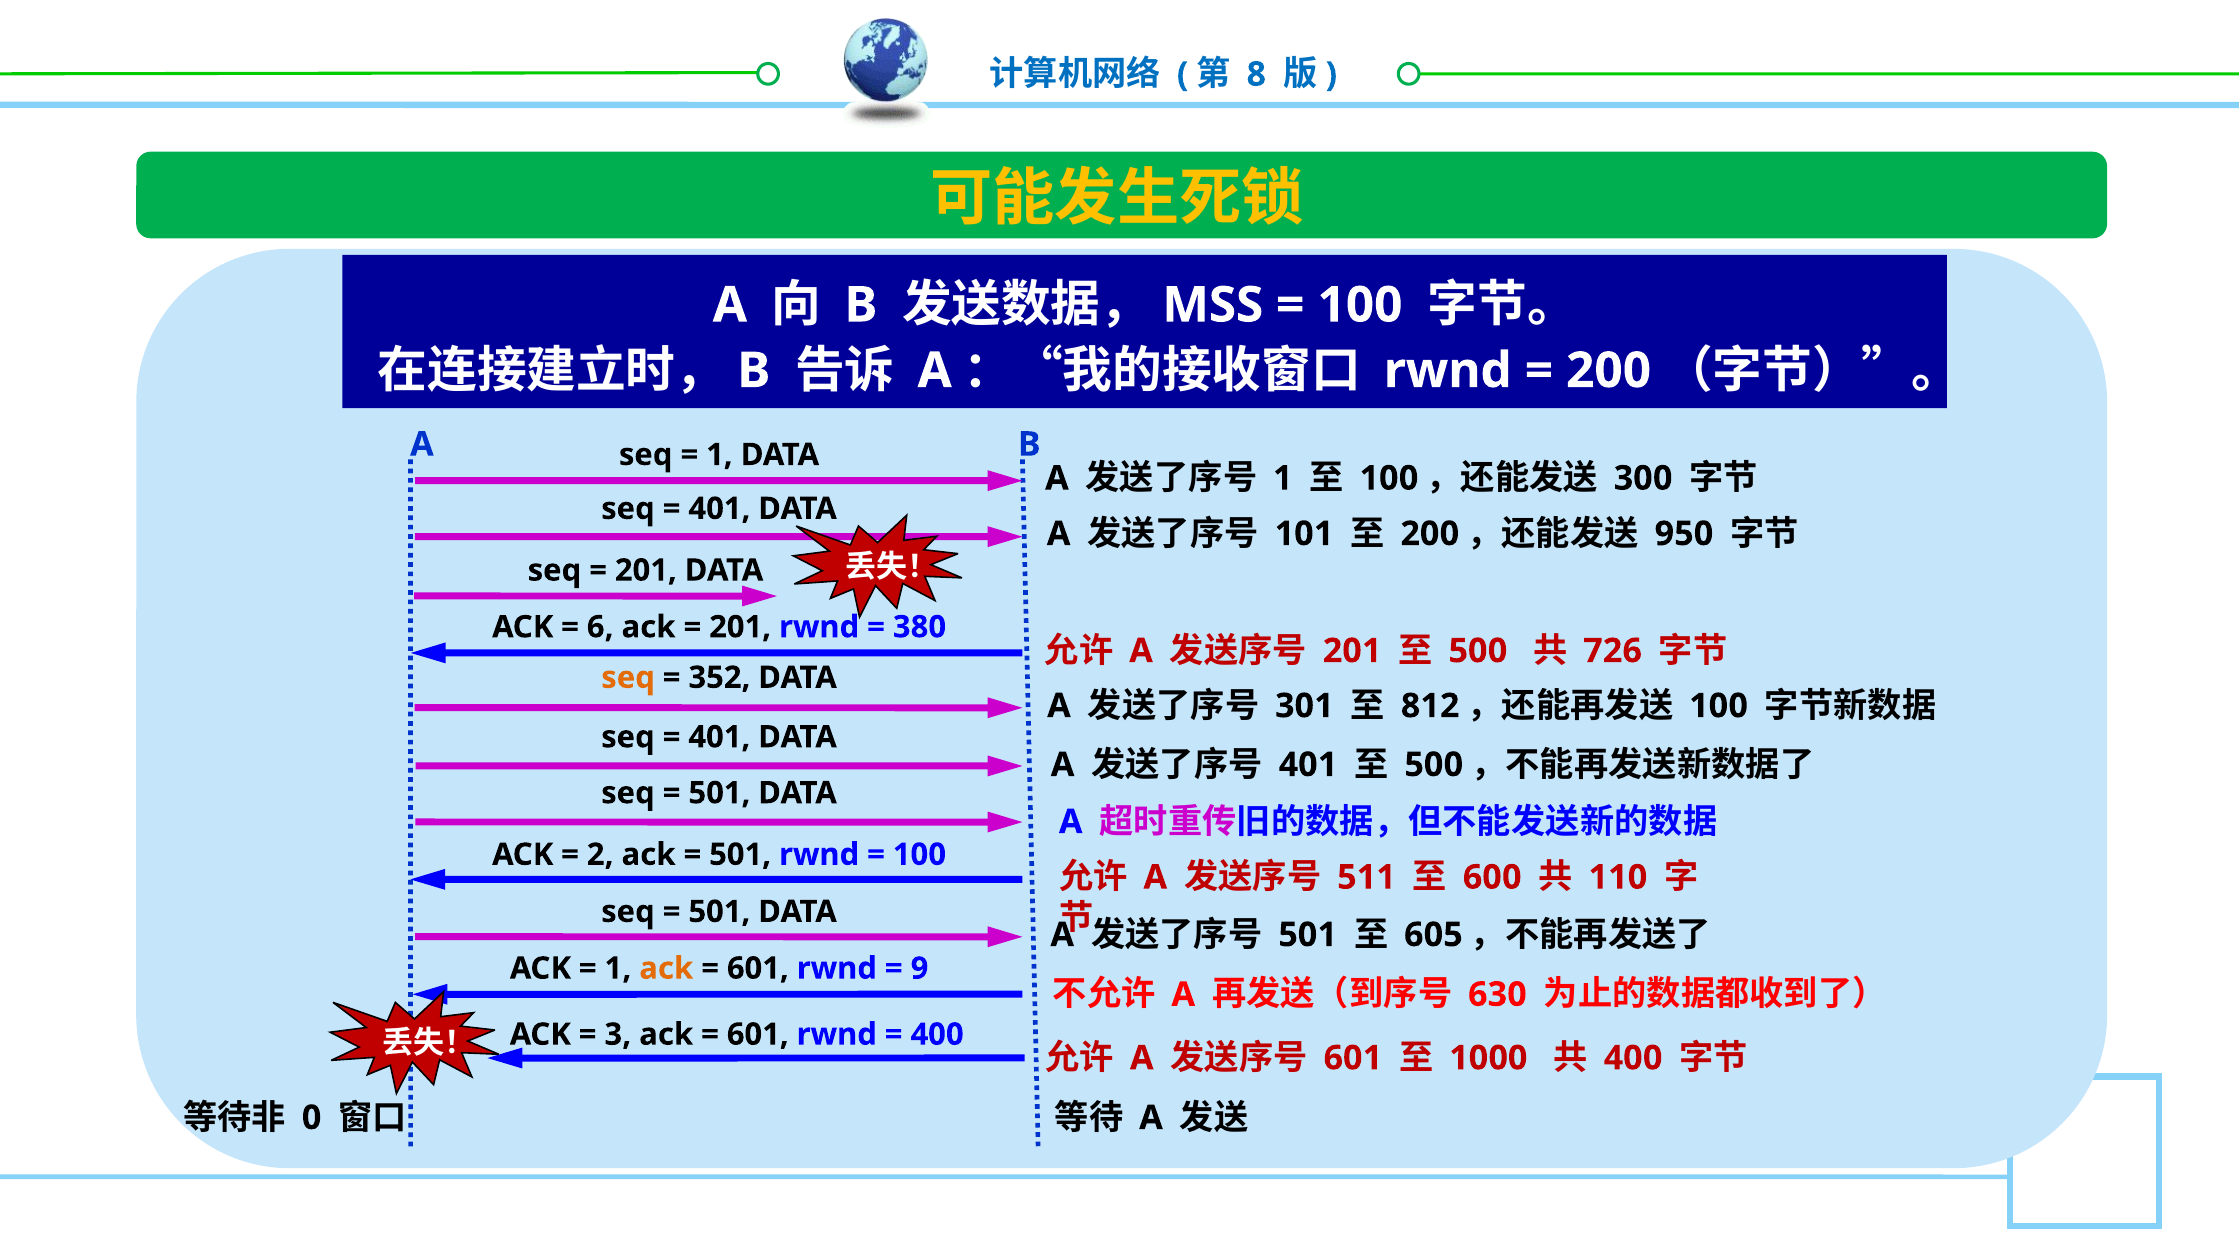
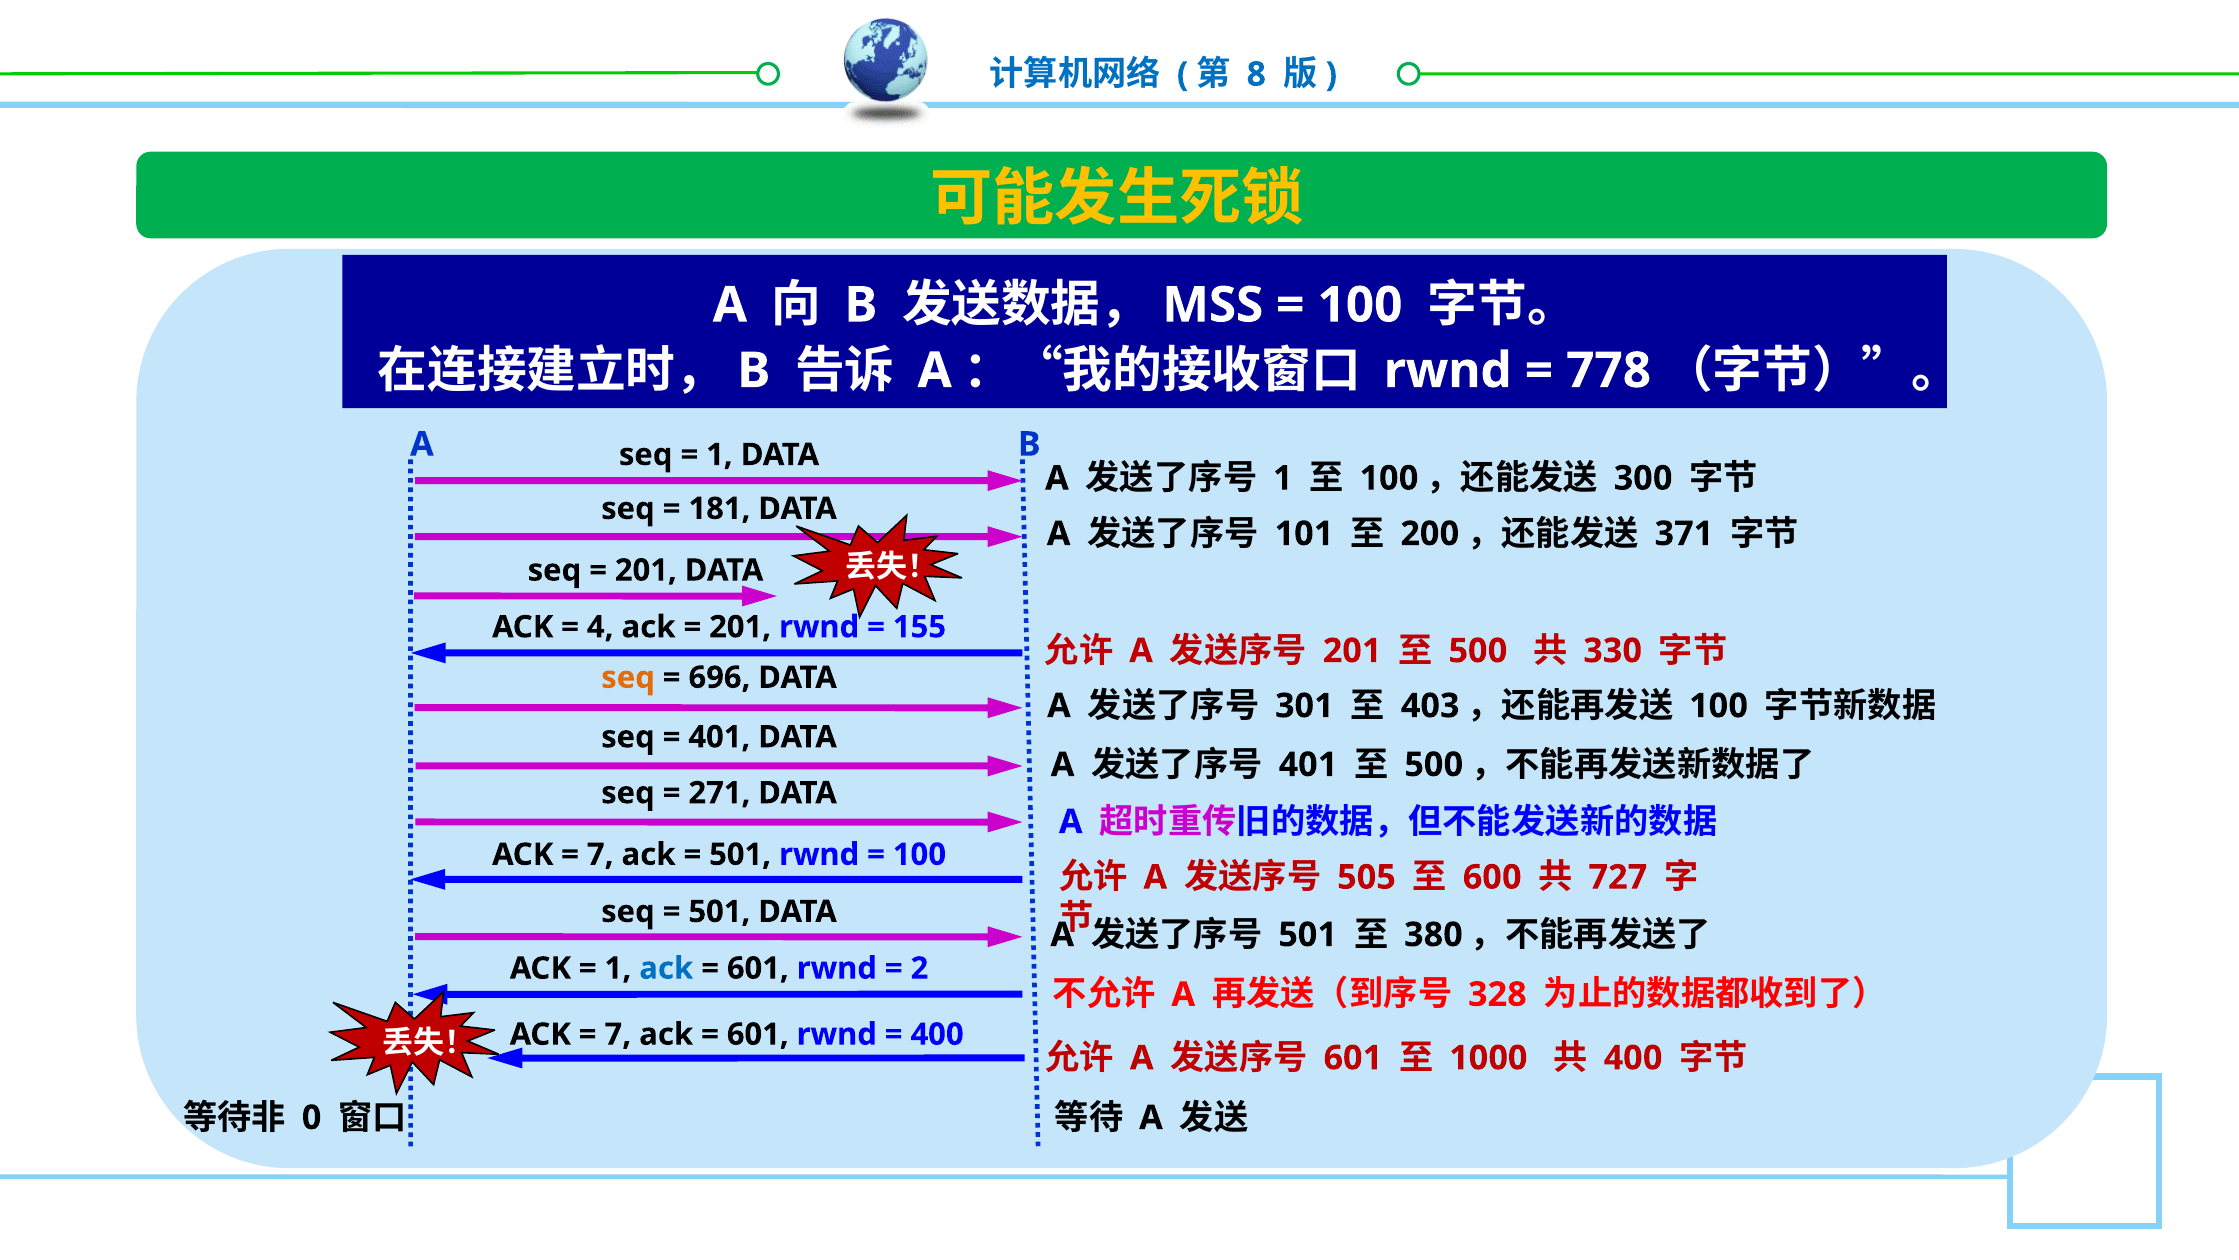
200 at (1609, 371): 200 -> 778
401 at (719, 508): 401 -> 181
950: 950 -> 371
6: 6 -> 4
380: 380 -> 155
726: 726 -> 330
352: 352 -> 696
812: 812 -> 403
501 at (719, 793): 501 -> 271
2 at (600, 854): 2 -> 7
511: 511 -> 505
110: 110 -> 727
605: 605 -> 380
ack at (666, 968) colour: orange -> blue
9: 9 -> 2
630: 630 -> 328
3 at (618, 1034): 3 -> 7
